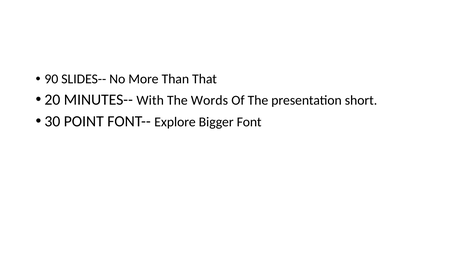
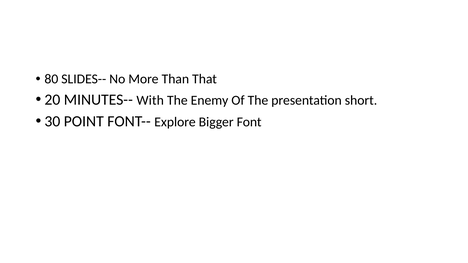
90: 90 -> 80
Words: Words -> Enemy
